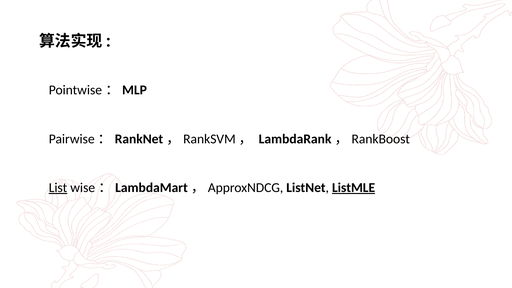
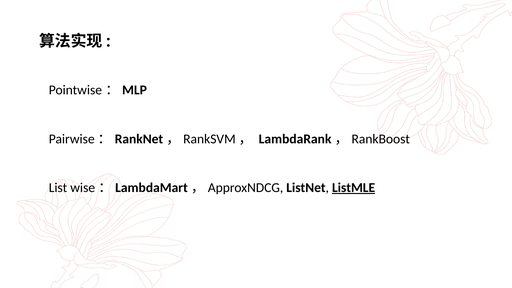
List underline: present -> none
